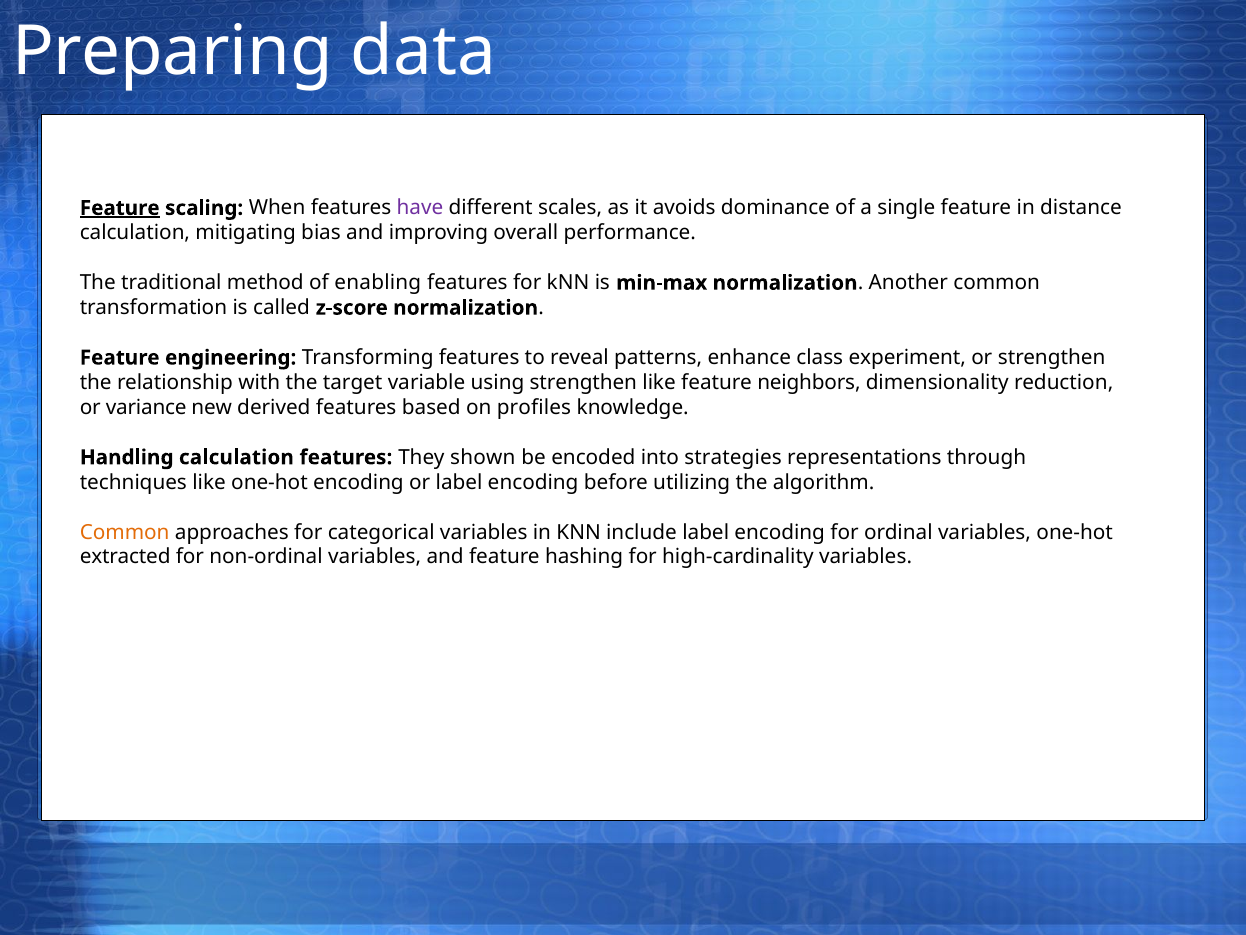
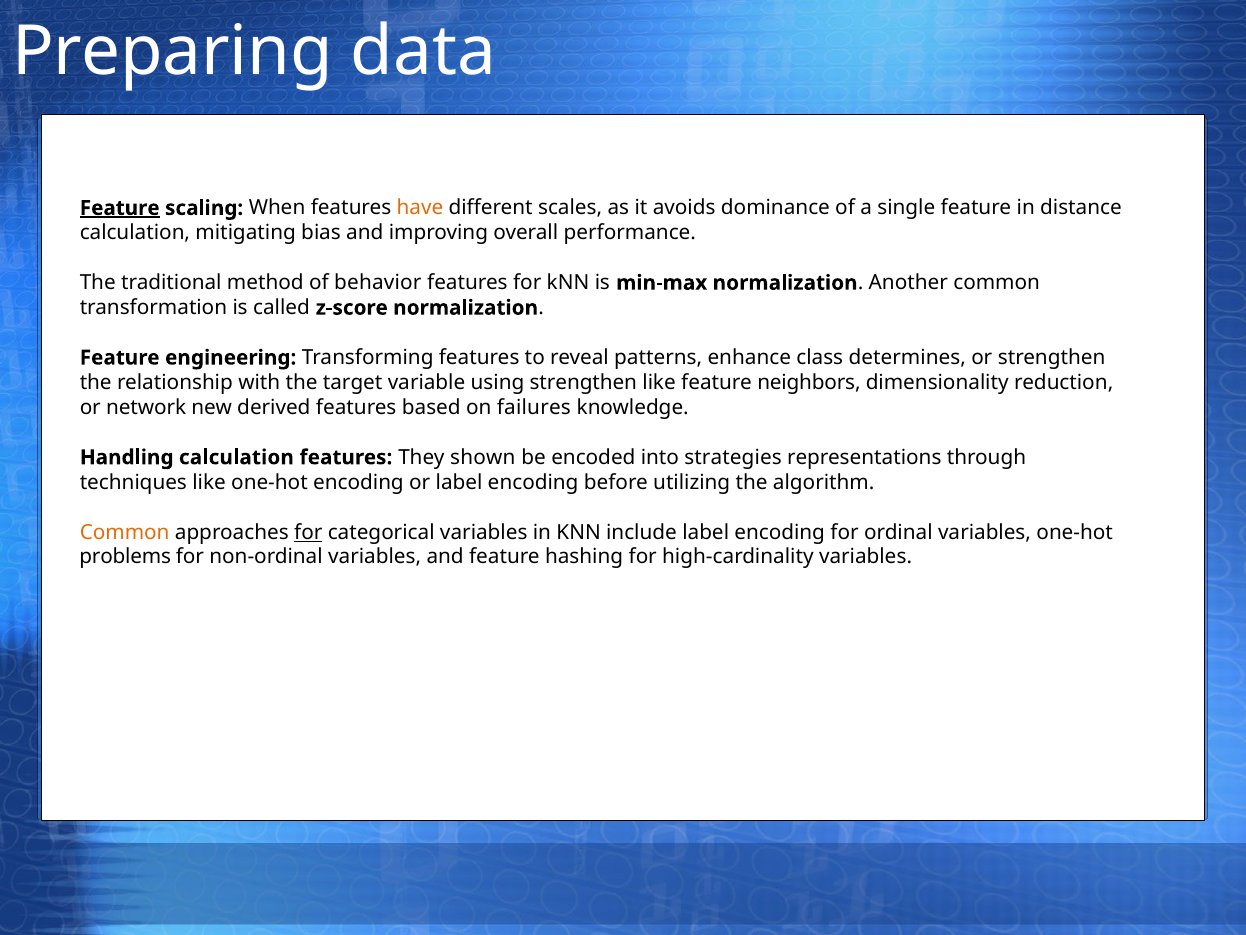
have colour: purple -> orange
enabling: enabling -> behavior
experiment: experiment -> determines
variance: variance -> network
profiles: profiles -> failures
for at (308, 532) underline: none -> present
extracted: extracted -> problems
